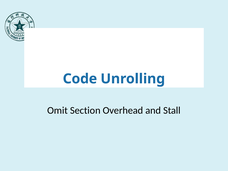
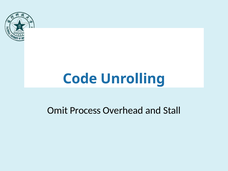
Section: Section -> Process
